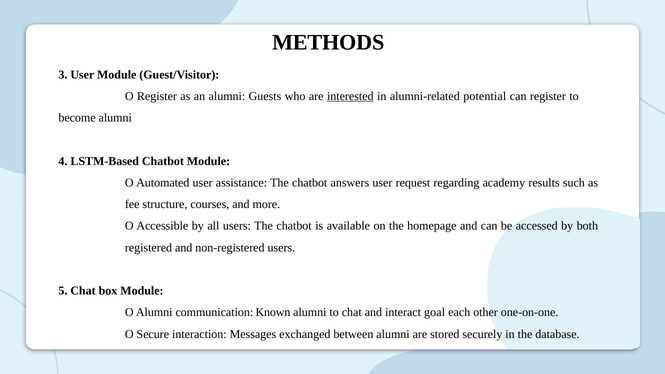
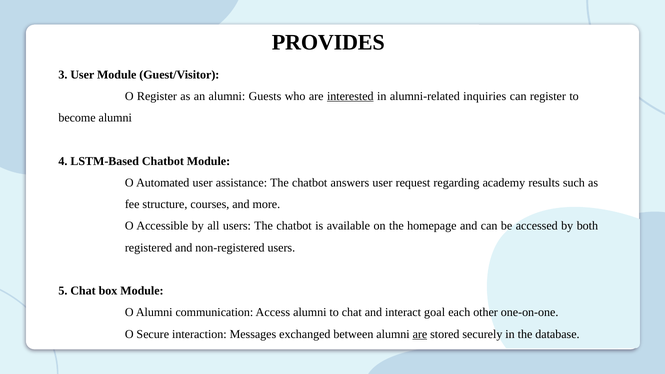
METHODS: METHODS -> PROVIDES
potential: potential -> inquiries
Known: Known -> Access
are at (420, 334) underline: none -> present
